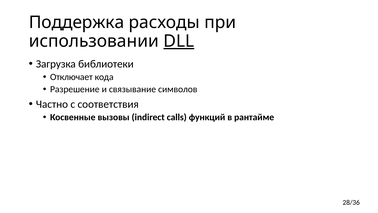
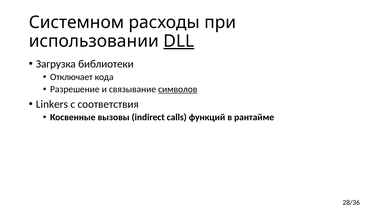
Поддержка: Поддержка -> Системном
символов underline: none -> present
Частно: Частно -> Linkers
